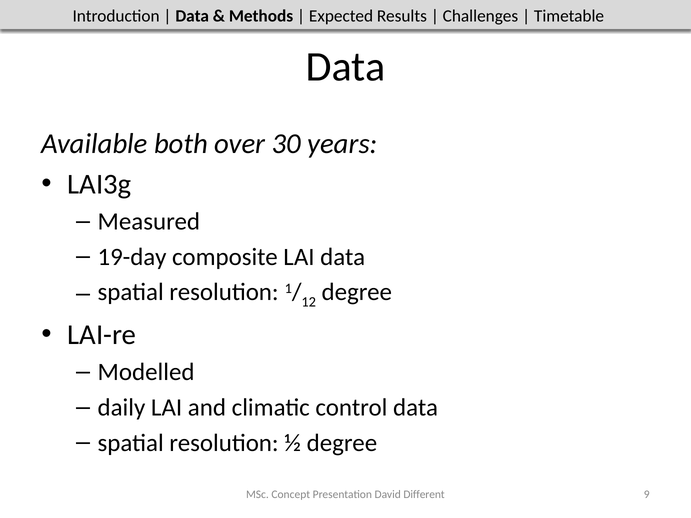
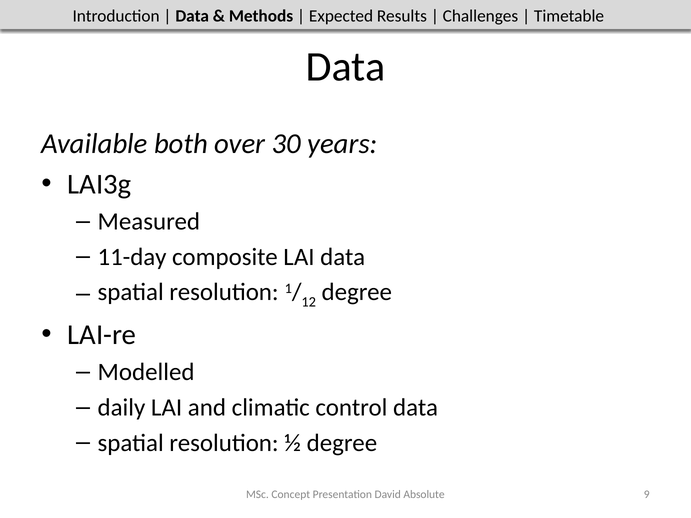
19-day: 19-day -> 11-day
Different: Different -> Absolute
